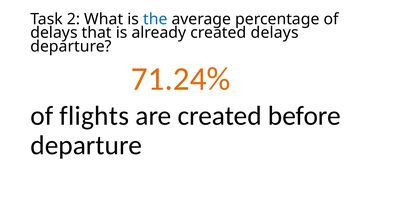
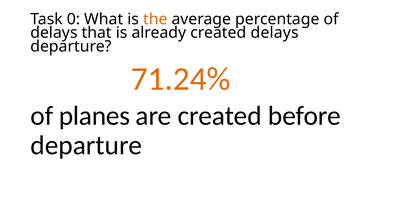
2: 2 -> 0
the colour: blue -> orange
flights: flights -> planes
